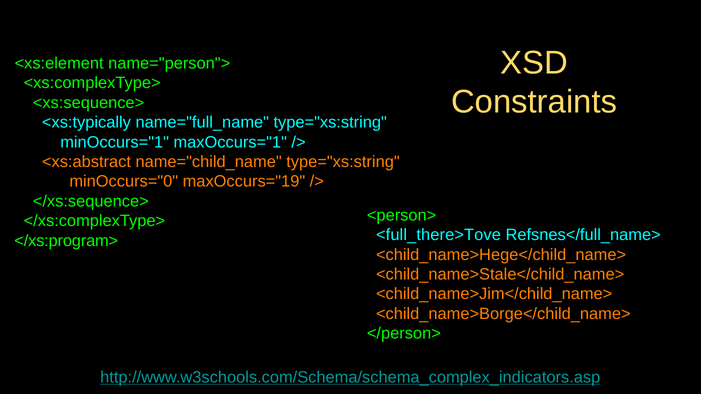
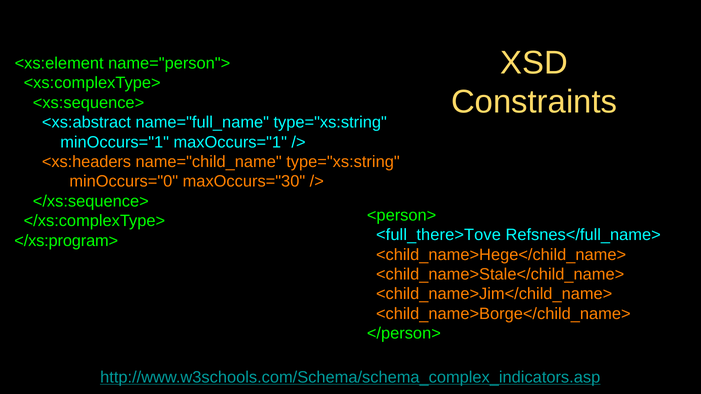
<xs:typically: <xs:typically -> <xs:abstract
<xs:abstract: <xs:abstract -> <xs:headers
maxOccurs="19: maxOccurs="19 -> maxOccurs="30
